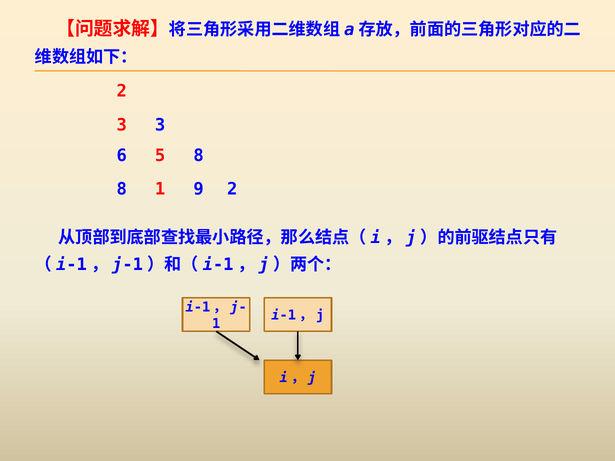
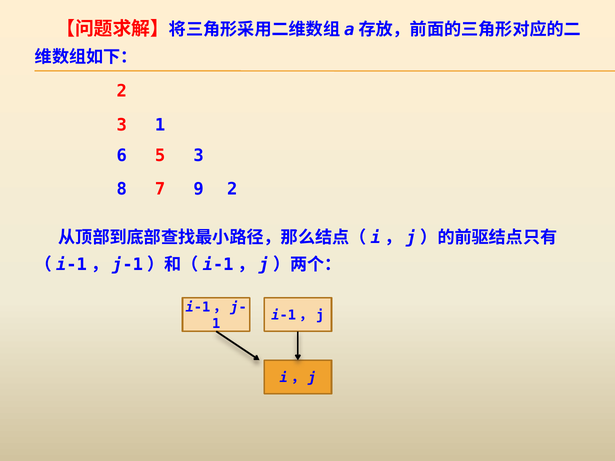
3 3: 3 -> 1
5 8: 8 -> 3
8 1: 1 -> 7
